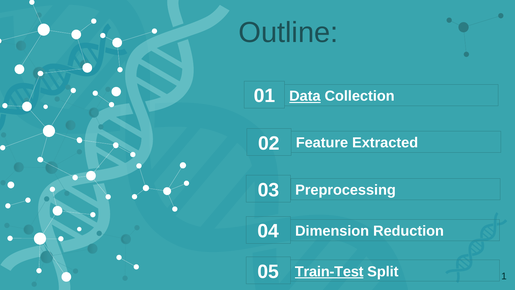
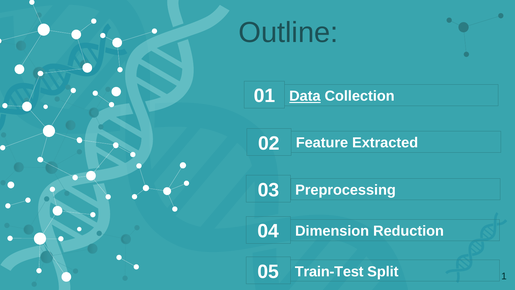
Train-Test underline: present -> none
